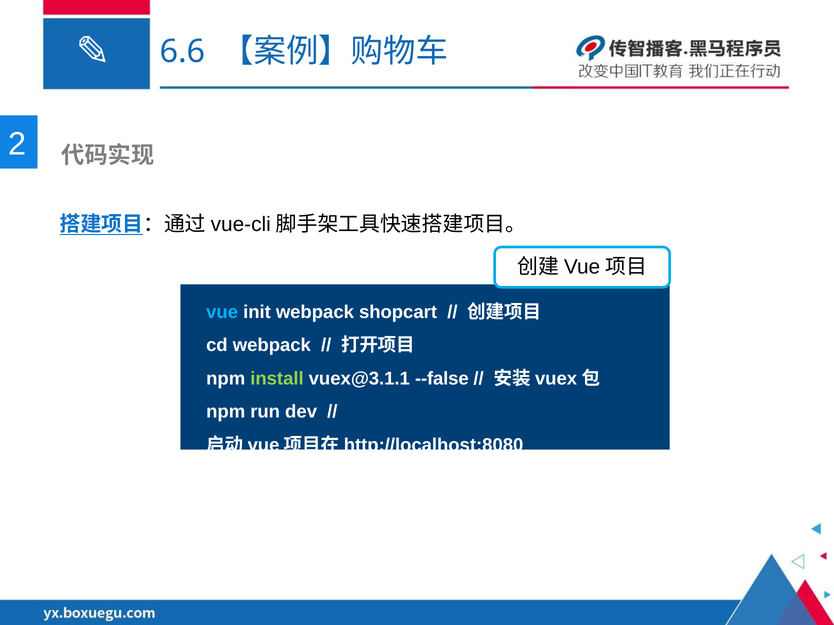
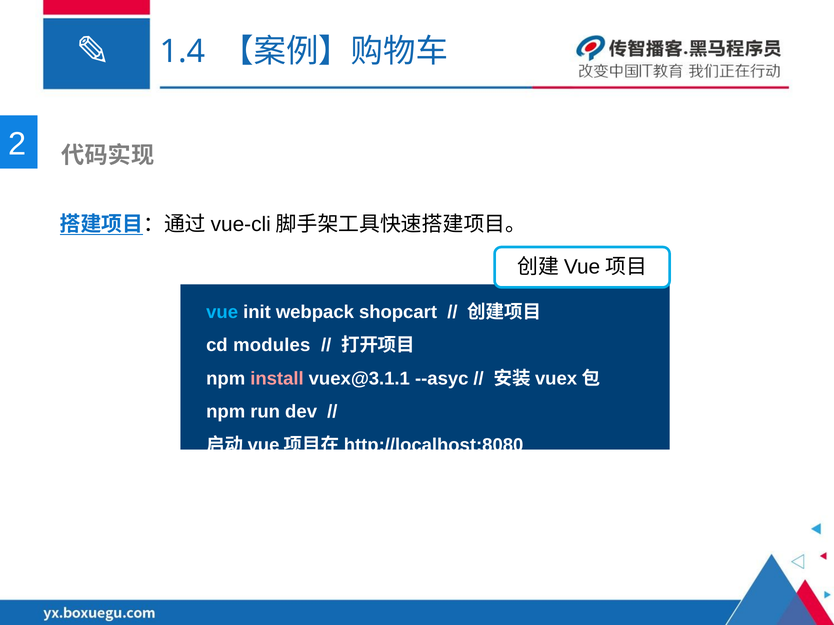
6.6: 6.6 -> 1.4
cd webpack: webpack -> modules
install colour: light green -> pink
--false: --false -> --asyc
